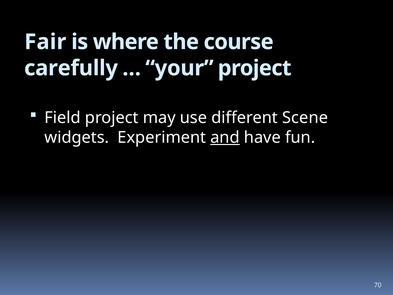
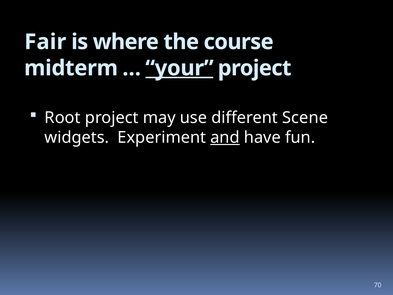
carefully: carefully -> midterm
your underline: none -> present
Field: Field -> Root
